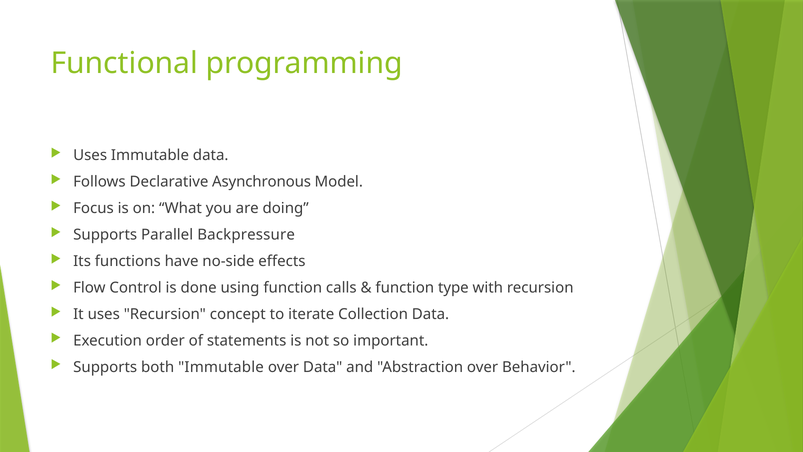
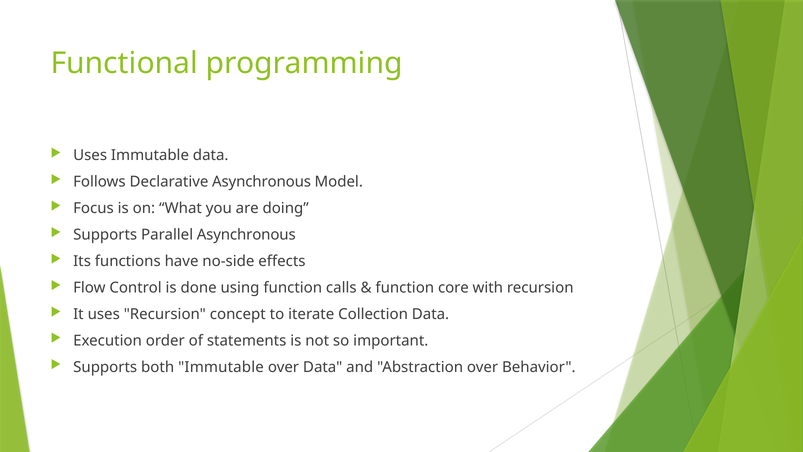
Parallel Backpressure: Backpressure -> Asynchronous
type: type -> core
